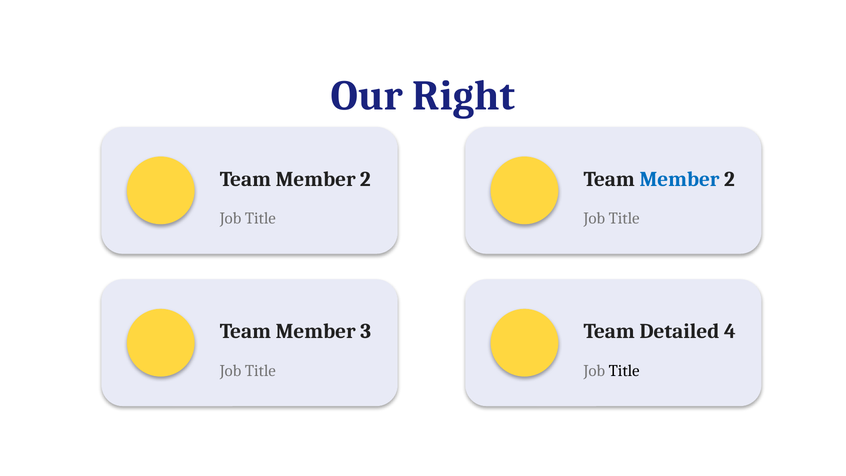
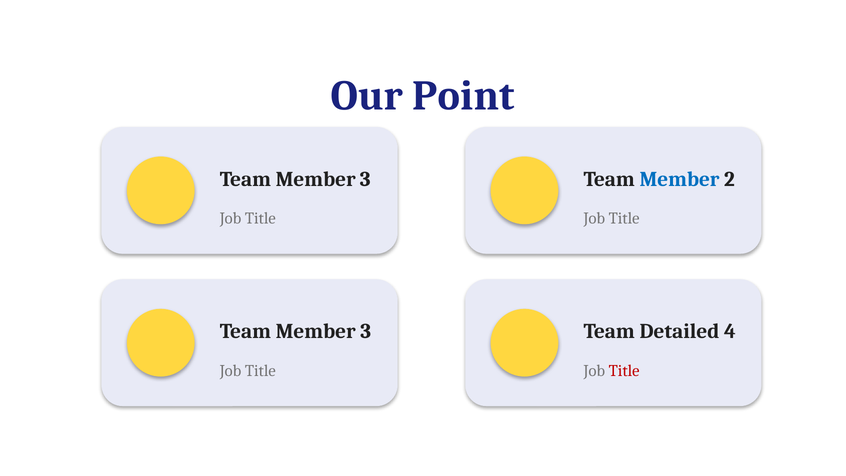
Right: Right -> Point
2 at (365, 179): 2 -> 3
Title at (624, 371) colour: black -> red
